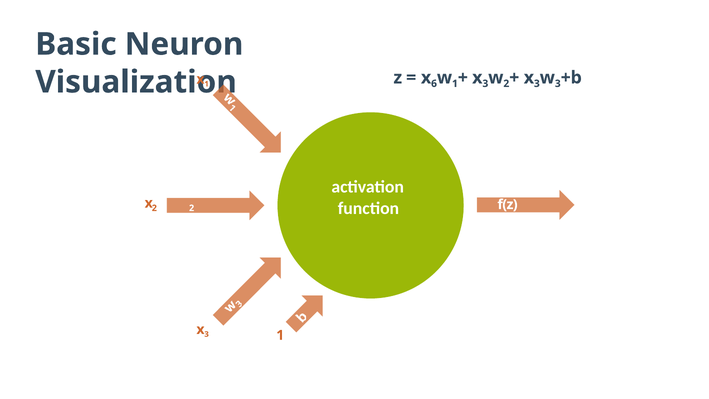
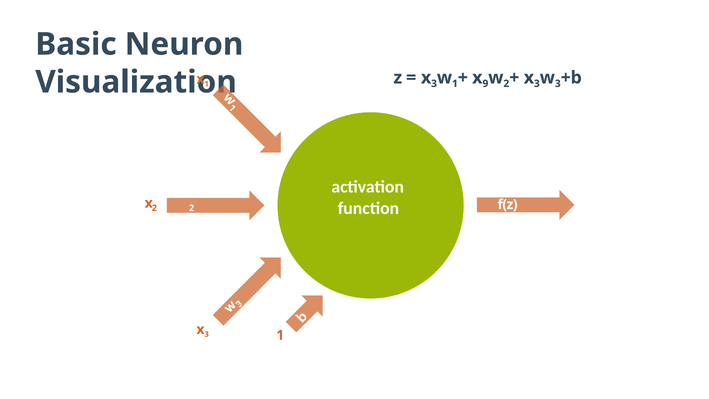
6 at (434, 84): 6 -> 3
3 at (485, 84): 3 -> 9
